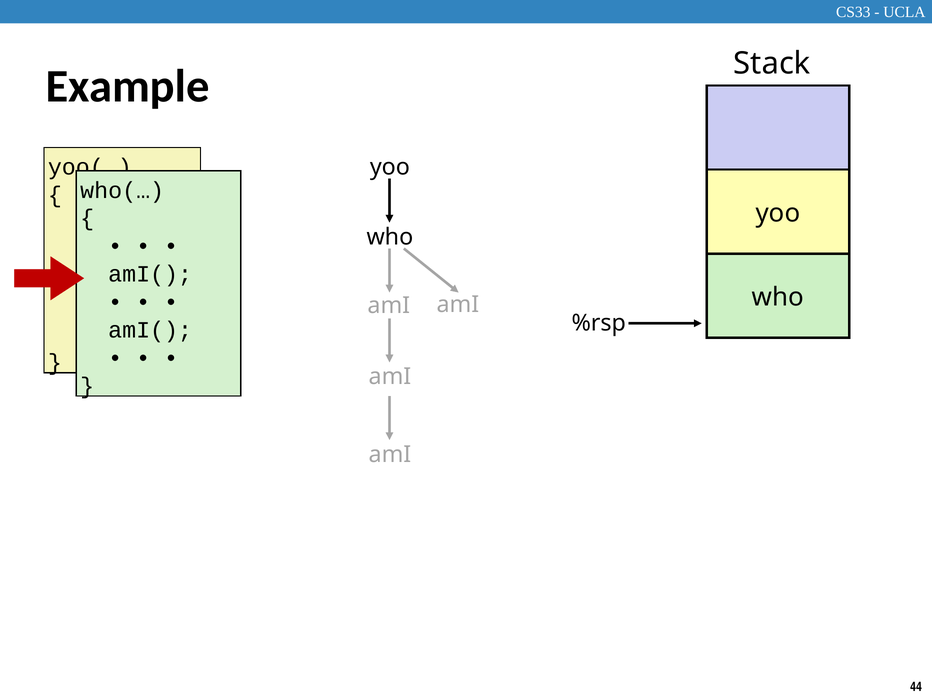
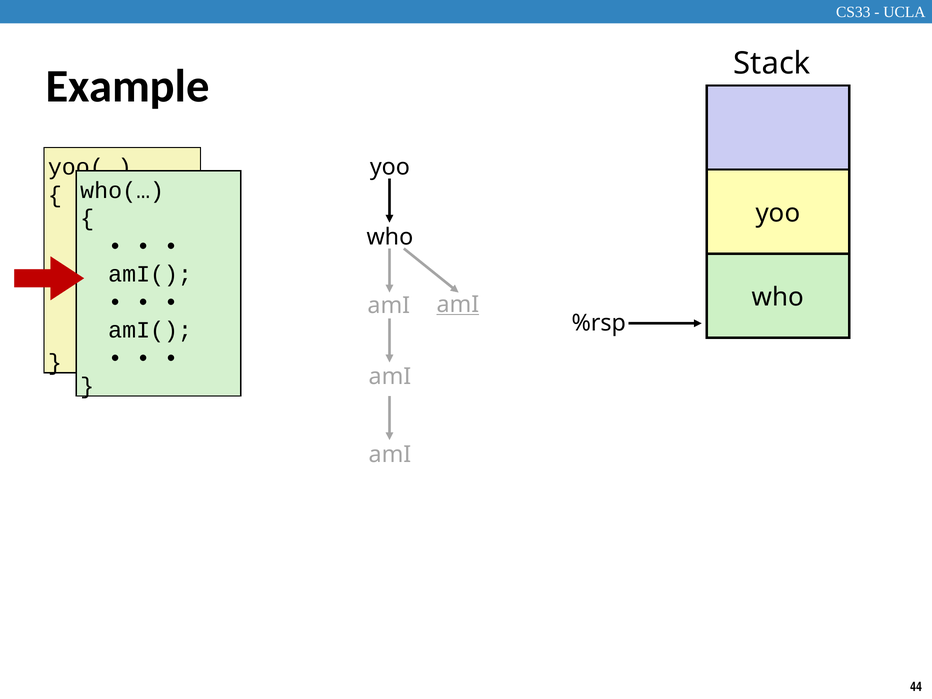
amI at (458, 304) underline: none -> present
